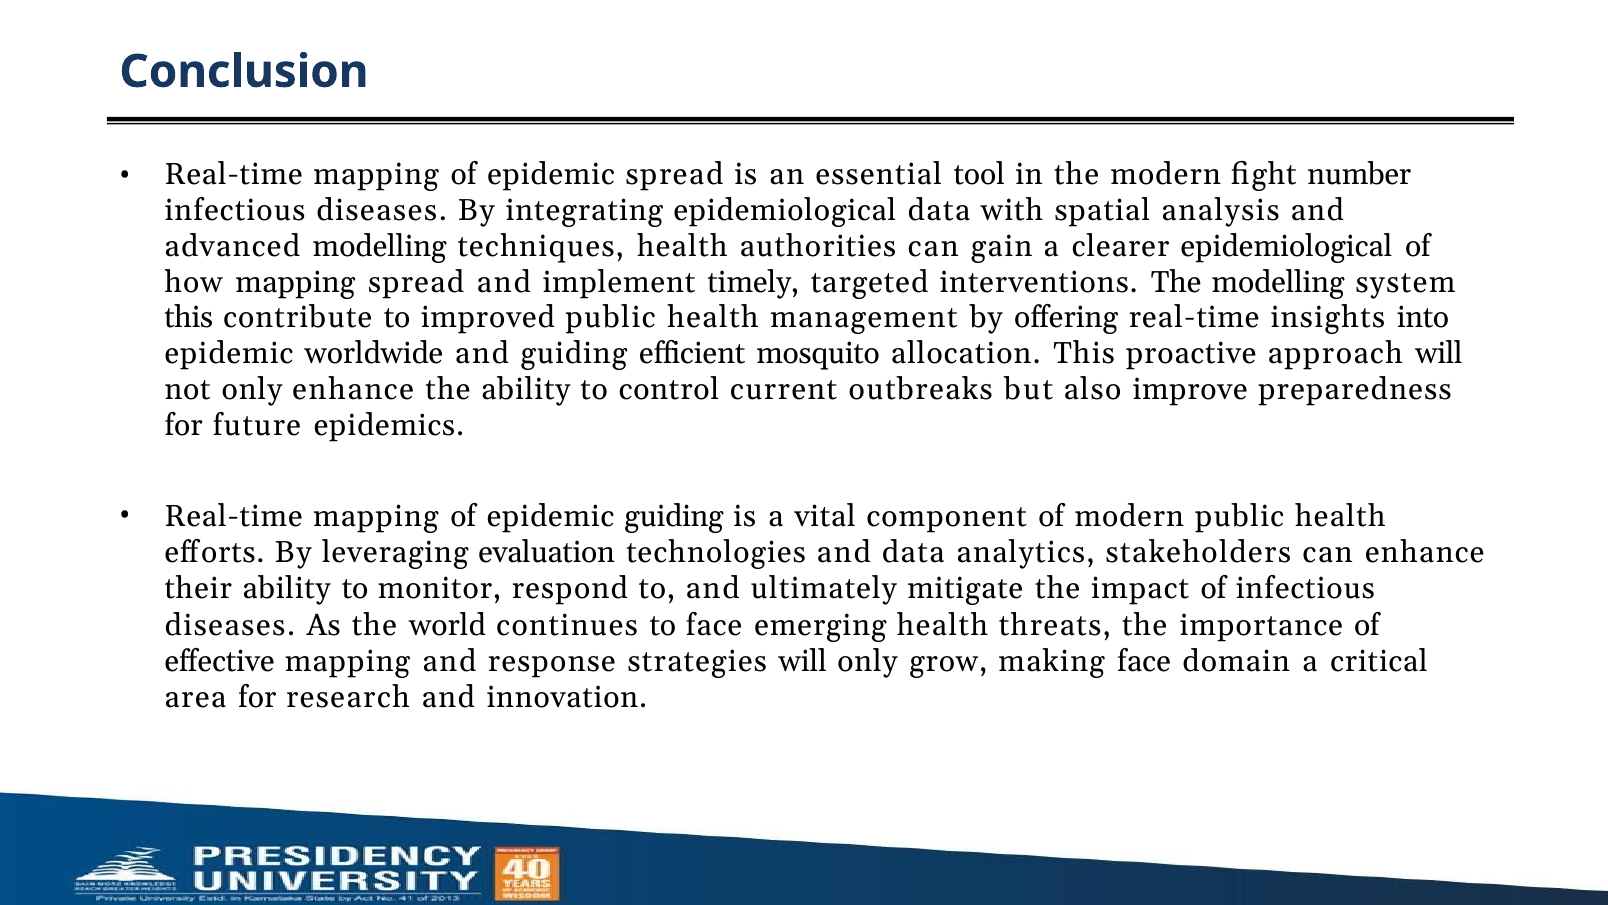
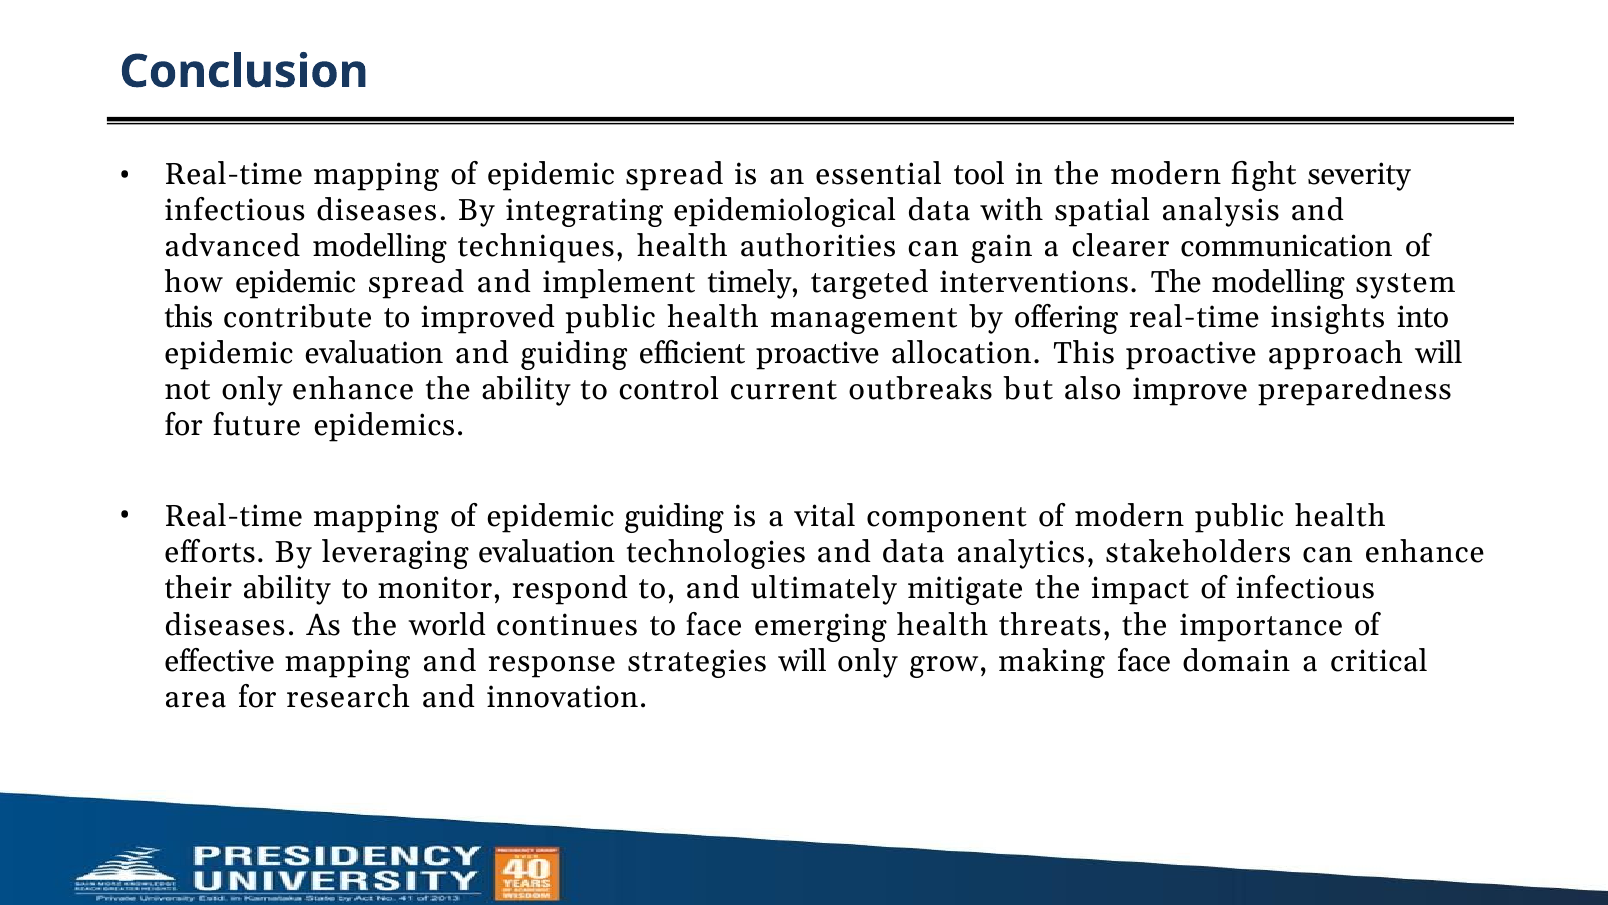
number: number -> severity
clearer epidemiological: epidemiological -> communication
how mapping: mapping -> epidemic
epidemic worldwide: worldwide -> evaluation
efficient mosquito: mosquito -> proactive
